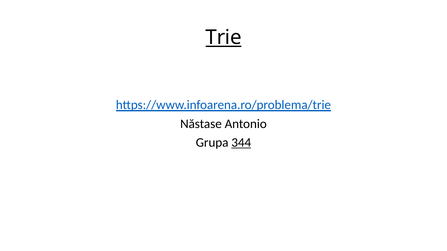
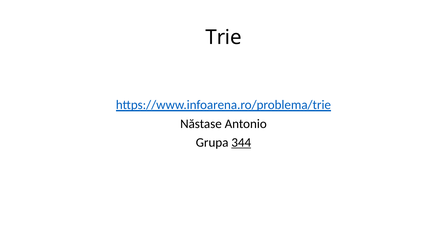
Trie underline: present -> none
